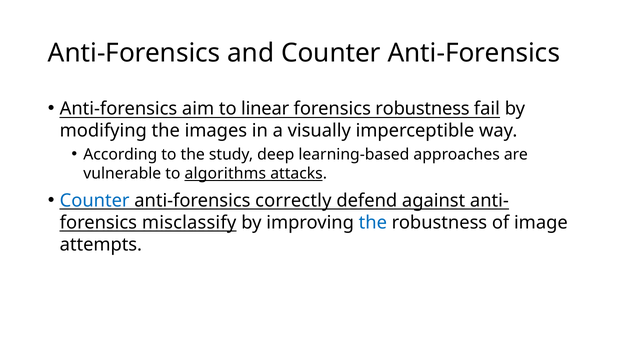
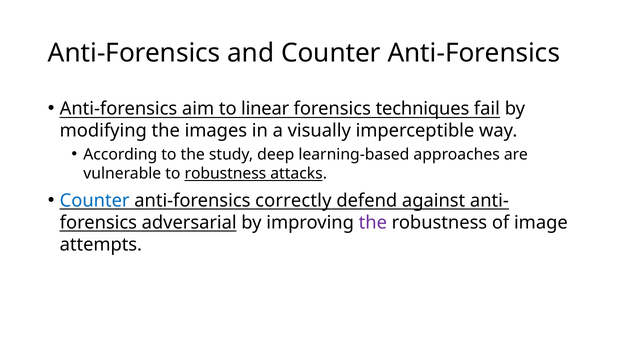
forensics robustness: robustness -> techniques
to algorithms: algorithms -> robustness
misclassify: misclassify -> adversarial
the at (373, 222) colour: blue -> purple
